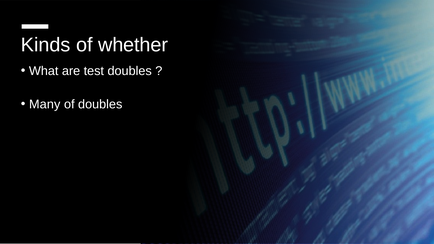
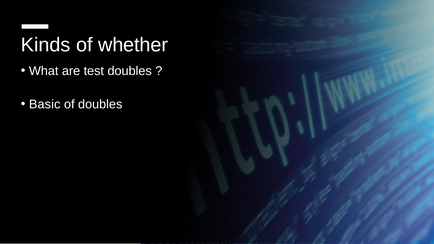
Many: Many -> Basic
